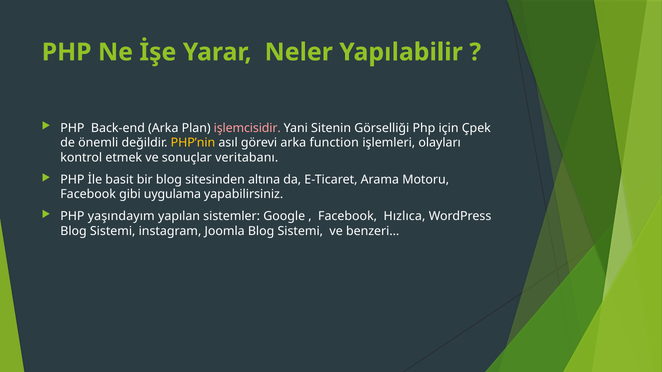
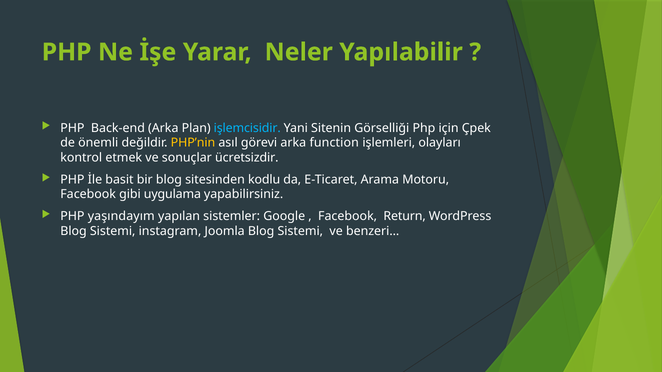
işlemcisidir colour: pink -> light blue
veritabanı: veritabanı -> ücretsizdir
altına: altına -> kodlu
Hızlıca: Hızlıca -> Return
